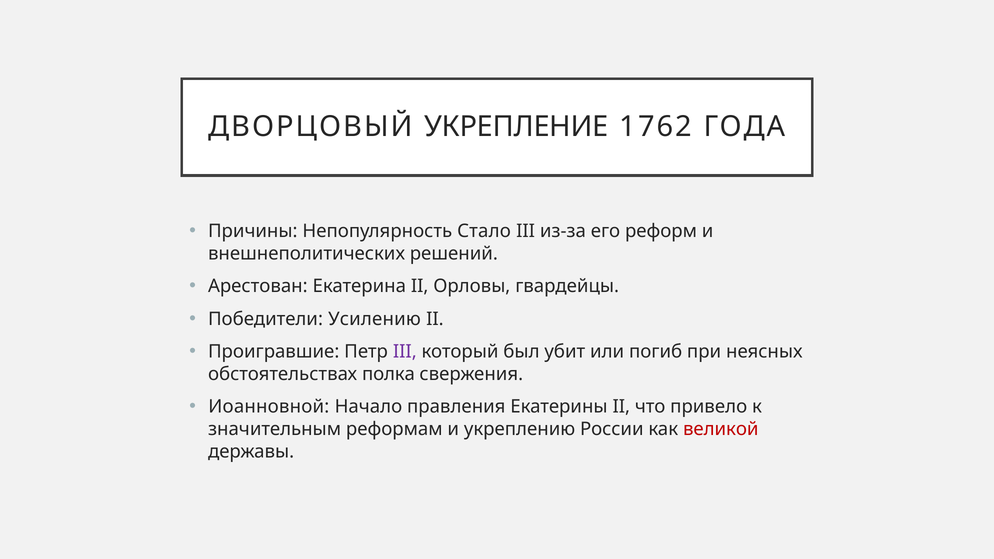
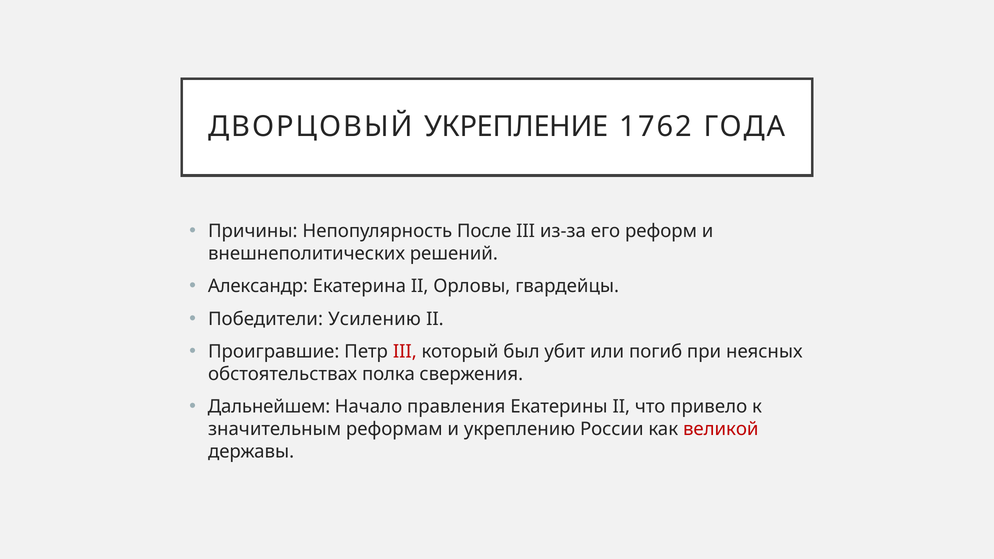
Стало: Стало -> После
Арестован: Арестован -> Александр
III at (405, 352) colour: purple -> red
Иоанновной: Иоанновной -> Дальнейшем
